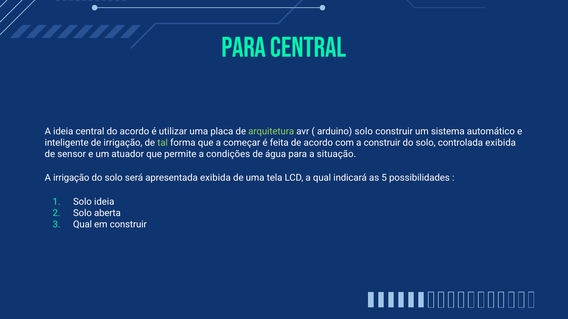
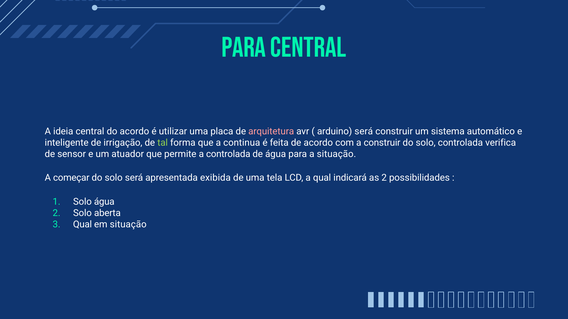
arquitetura colour: light green -> pink
arduino solo: solo -> será
começar: começar -> continua
controlada exibida: exibida -> verifica
a condições: condições -> controlada
A irrigação: irrigação -> começar
as 5: 5 -> 2
Solo ideia: ideia -> água
em construir: construir -> situação
